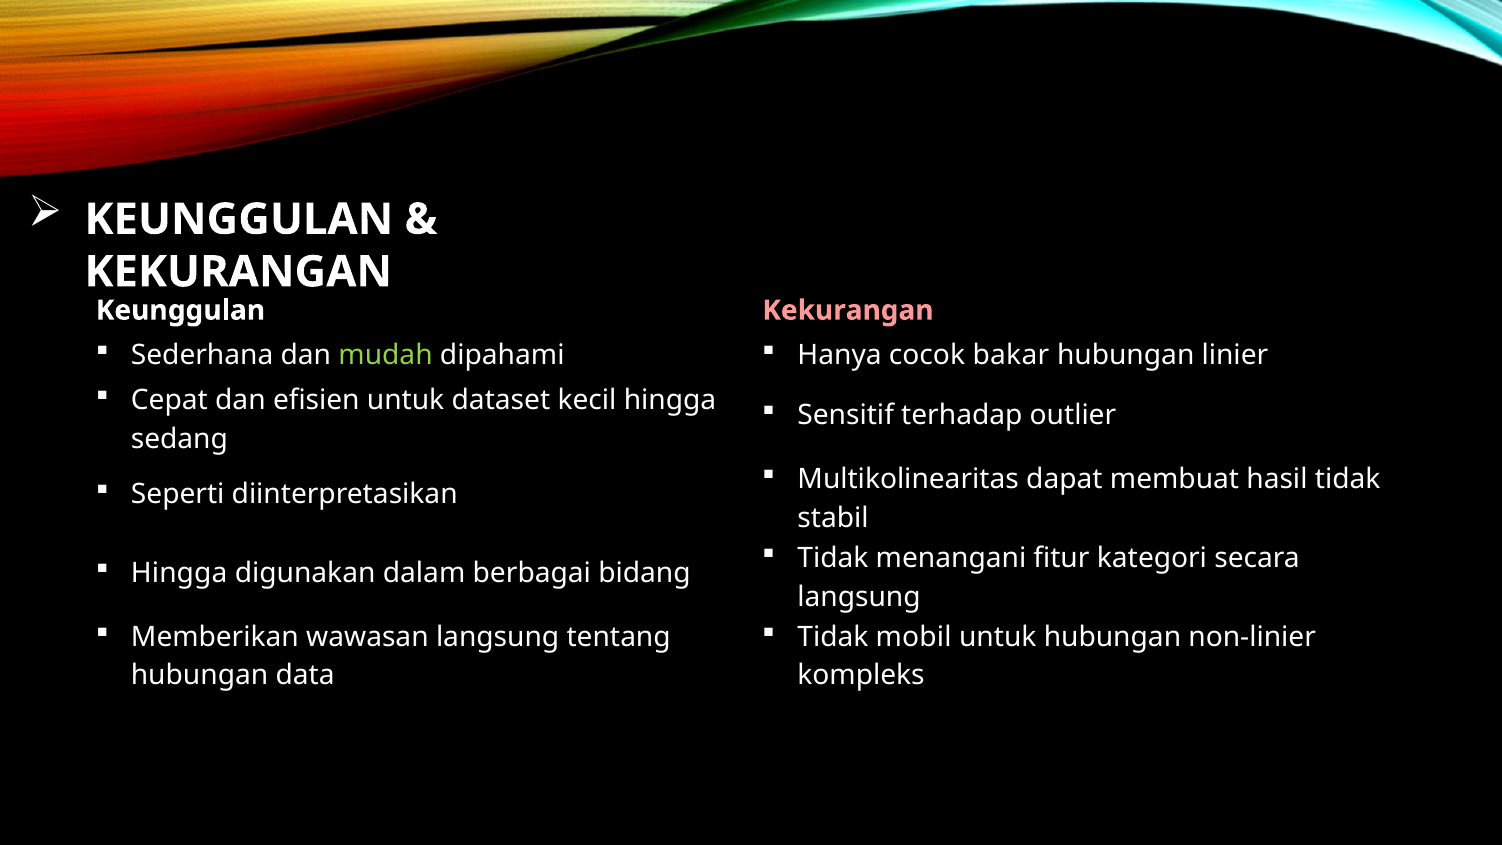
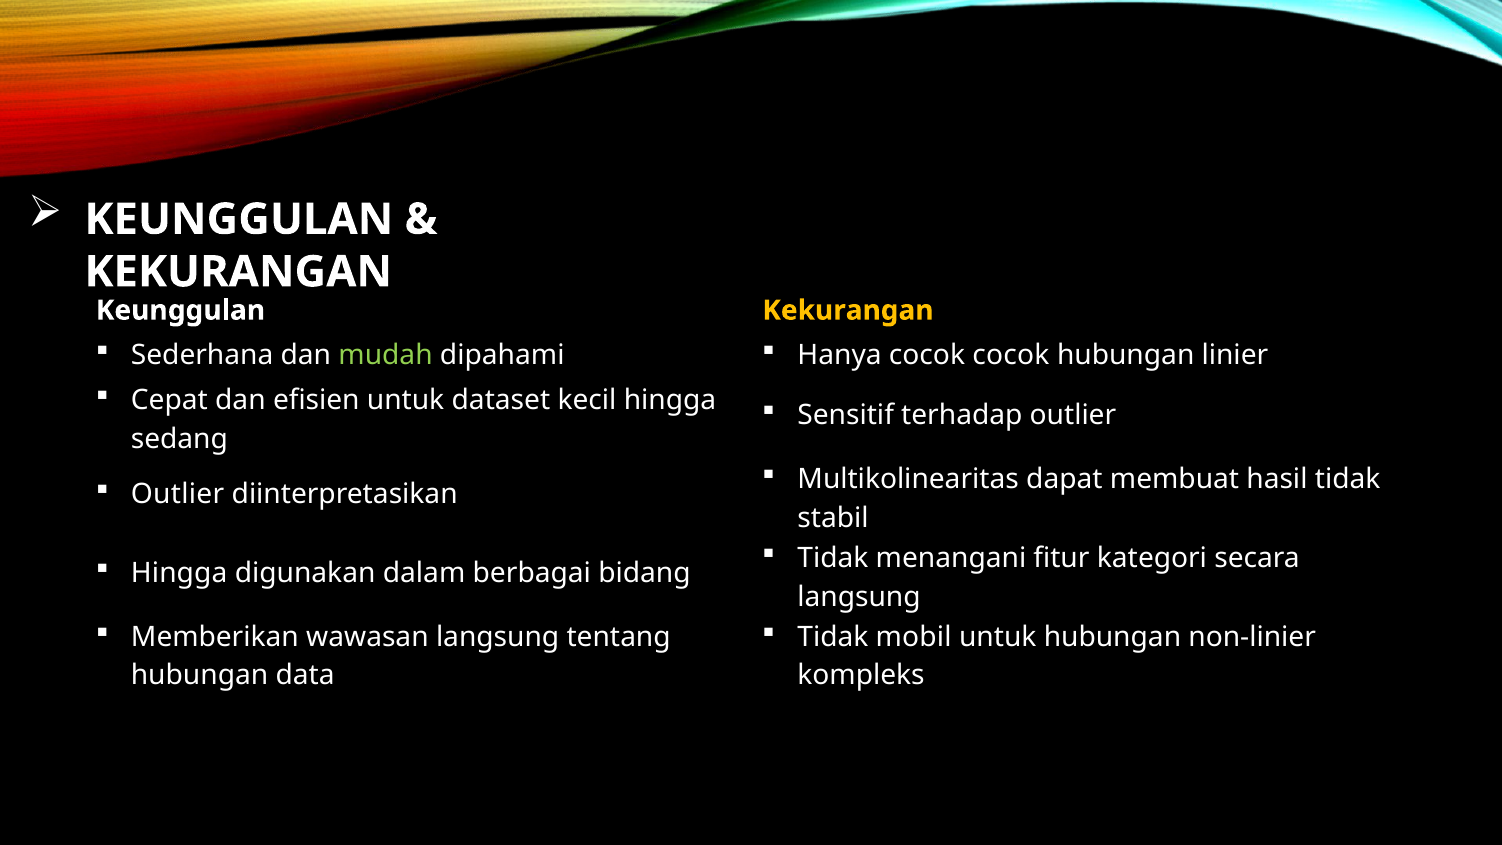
Kekurangan at (848, 310) colour: pink -> yellow
cocok bakar: bakar -> cocok
Seperti at (178, 494): Seperti -> Outlier
